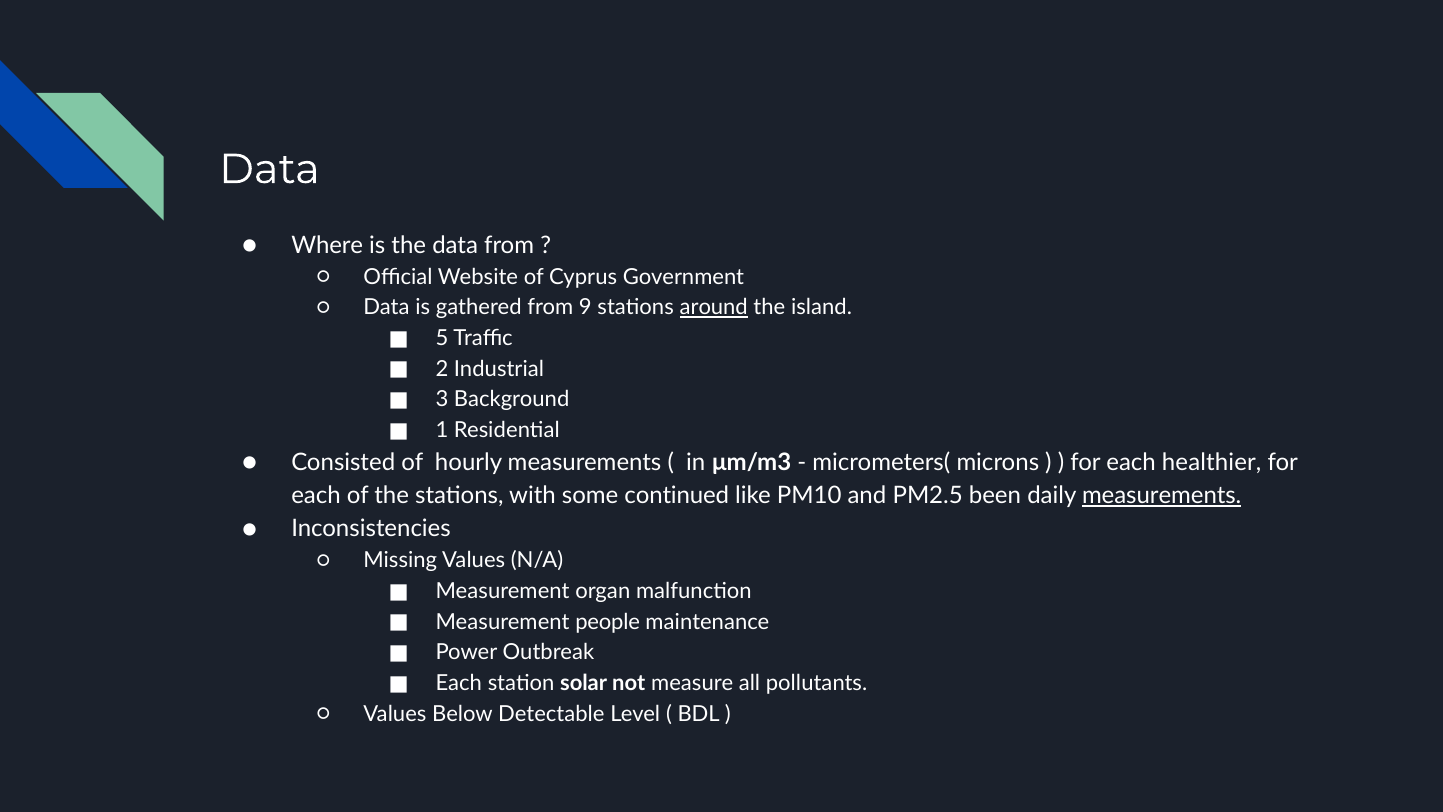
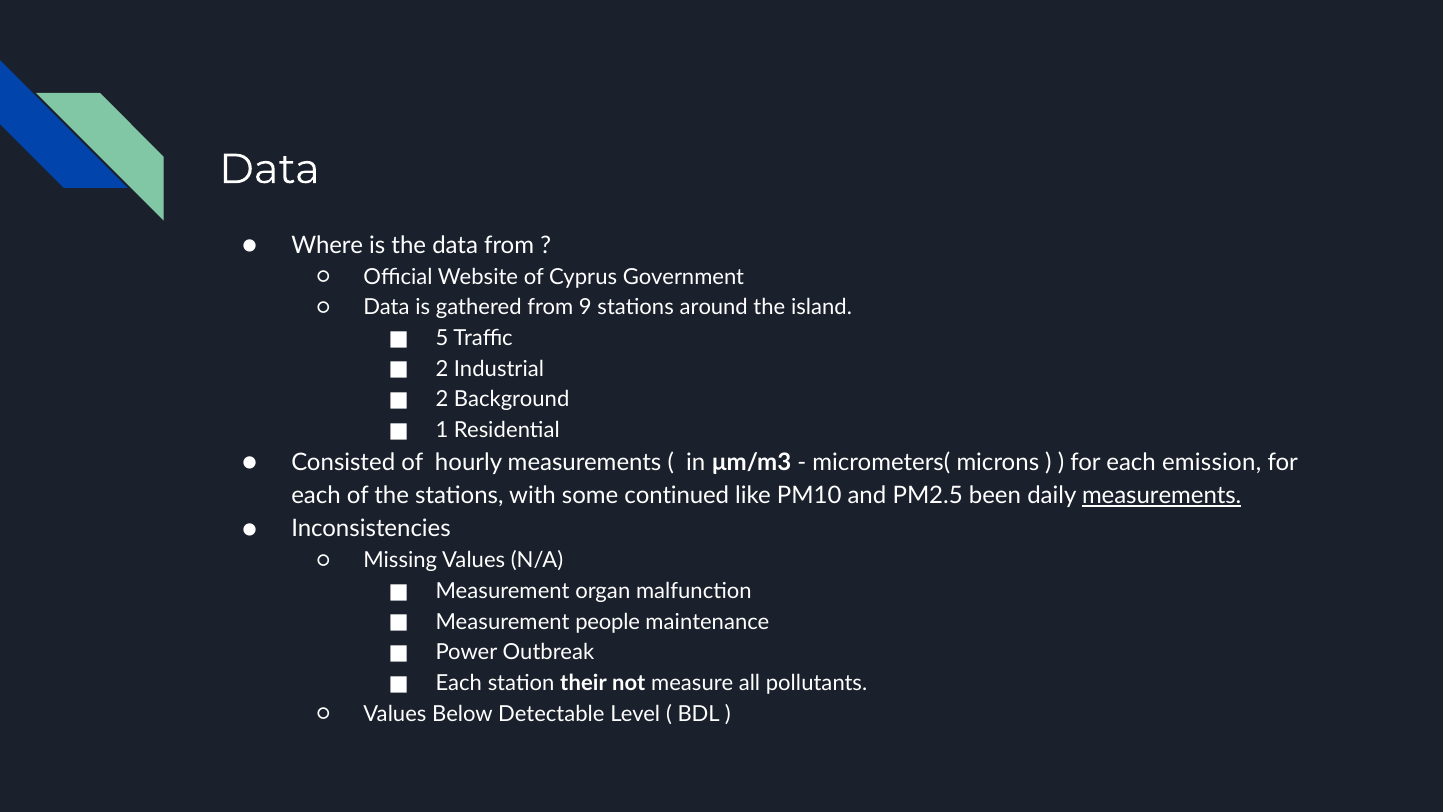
around underline: present -> none
3 at (442, 399): 3 -> 2
healthier: healthier -> emission
solar: solar -> their
